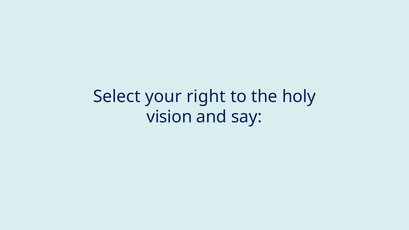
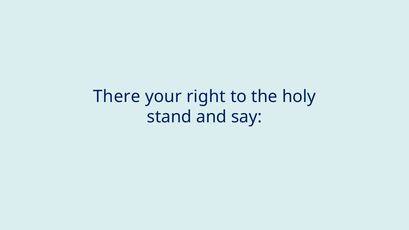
Select: Select -> There
vision: vision -> stand
